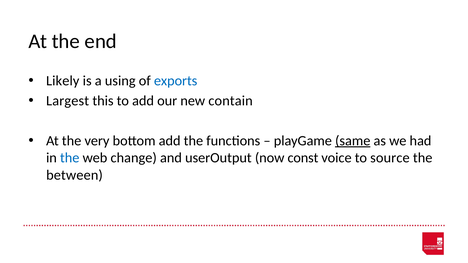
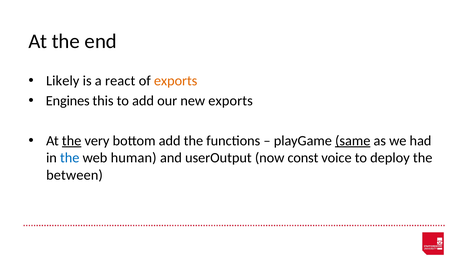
using: using -> react
exports at (176, 81) colour: blue -> orange
Largest: Largest -> Engines
new contain: contain -> exports
the at (72, 141) underline: none -> present
change: change -> human
source: source -> deploy
